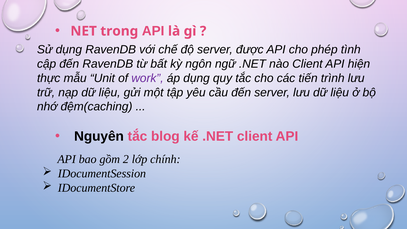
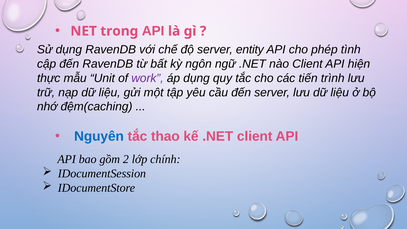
được: được -> entity
Nguyên colour: black -> blue
blog: blog -> thao
